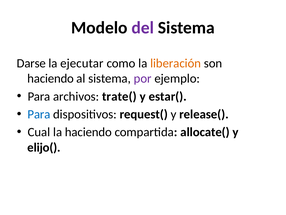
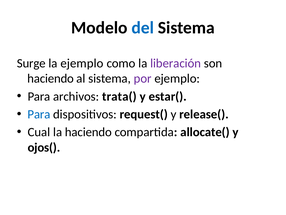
del colour: purple -> blue
Darse: Darse -> Surge
la ejecutar: ejecutar -> ejemplo
liberación colour: orange -> purple
trate(: trate( -> trata(
elijo(: elijo( -> ojos(
